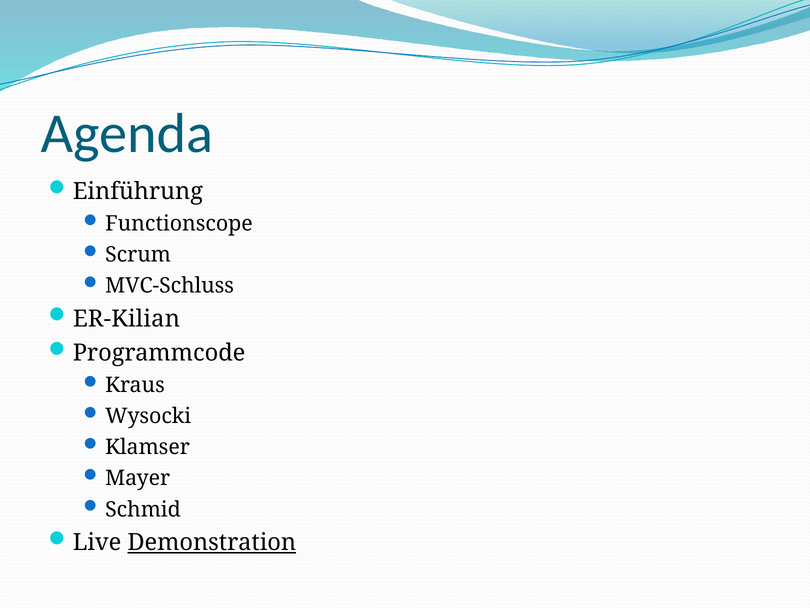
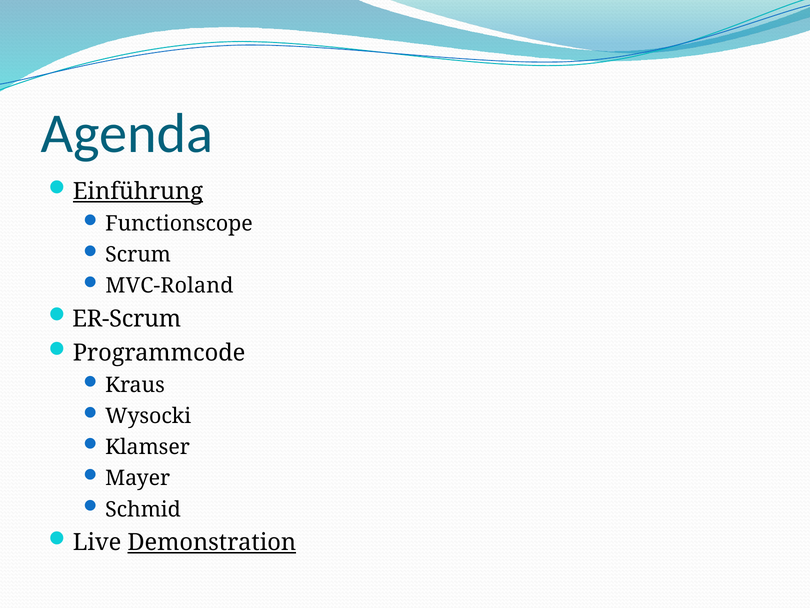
Einführung underline: none -> present
MVC-Schluss: MVC-Schluss -> MVC-Roland
ER-Kilian: ER-Kilian -> ER-Scrum
